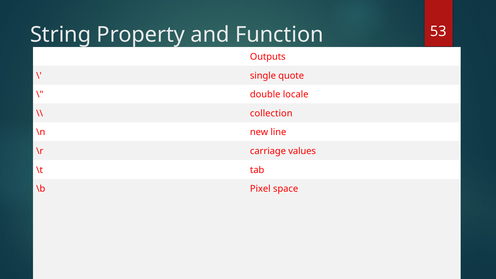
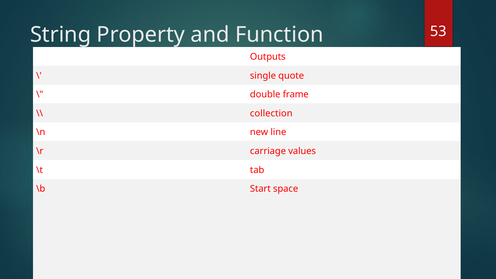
locale: locale -> frame
Pixel: Pixel -> Start
